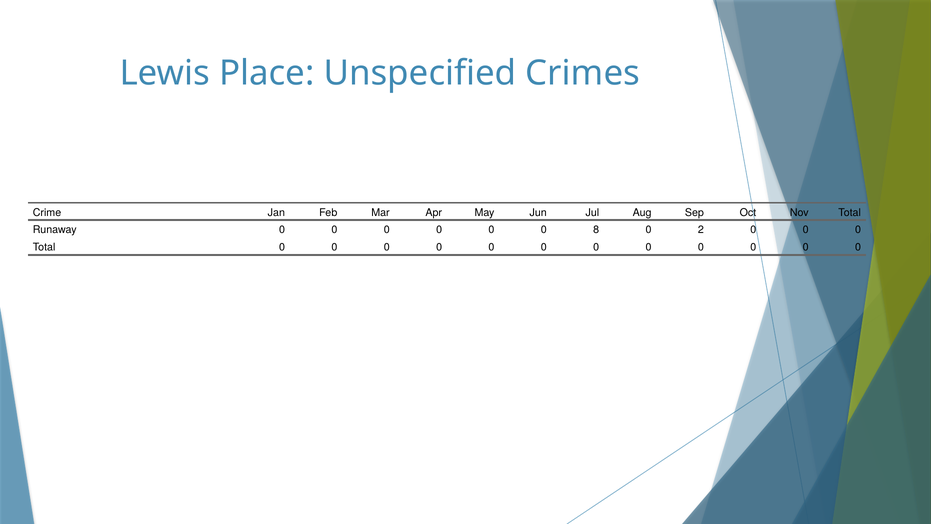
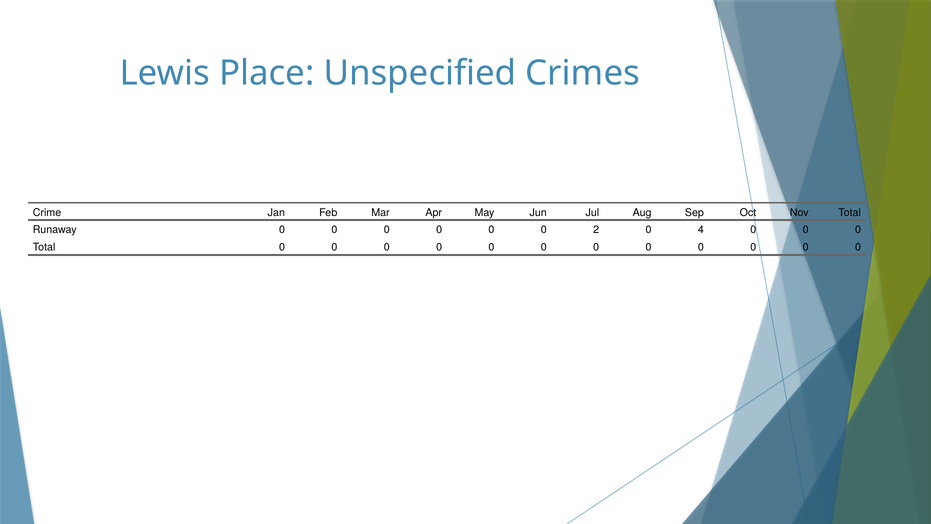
8: 8 -> 2
2: 2 -> 4
